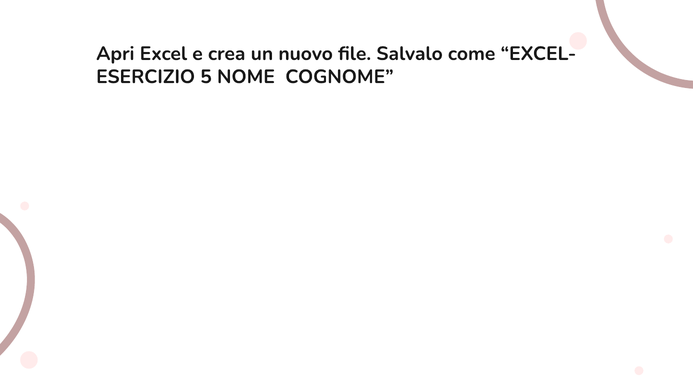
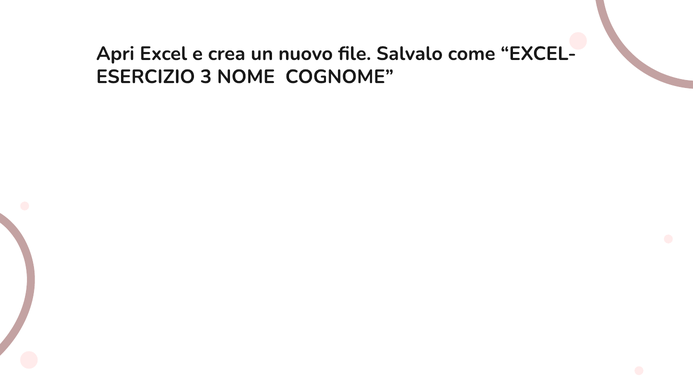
5: 5 -> 3
